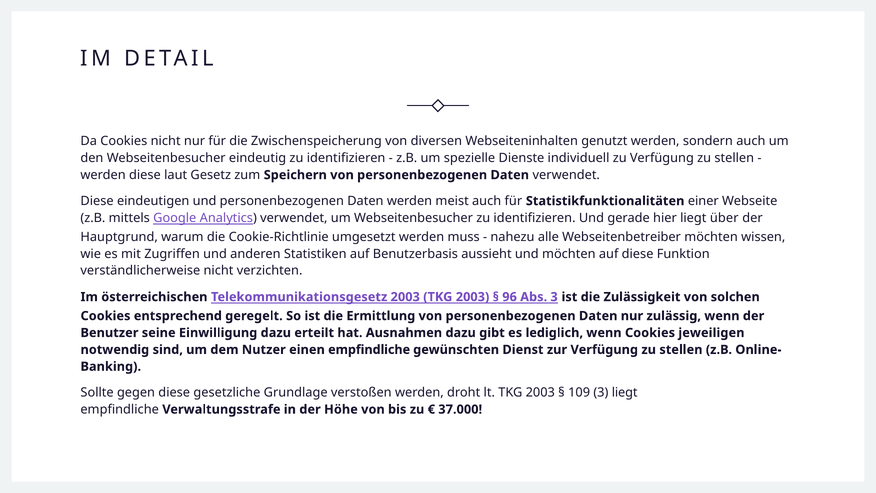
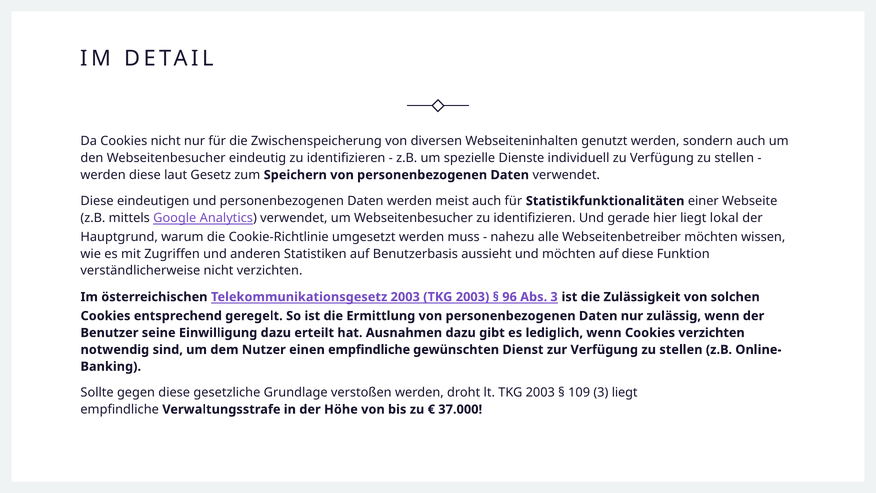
über: über -> lokal
Cookies jeweiligen: jeweiligen -> verzichten
